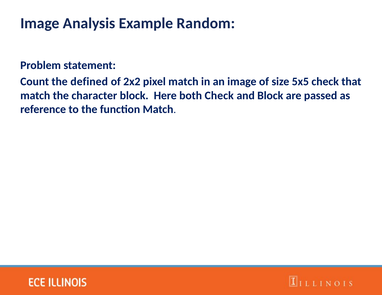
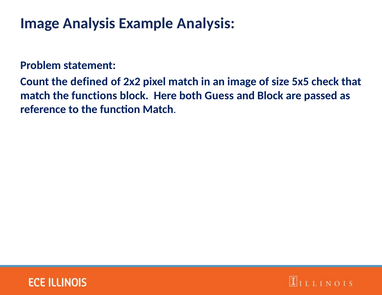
Example Random: Random -> Analysis
character: character -> functions
both Check: Check -> Guess
